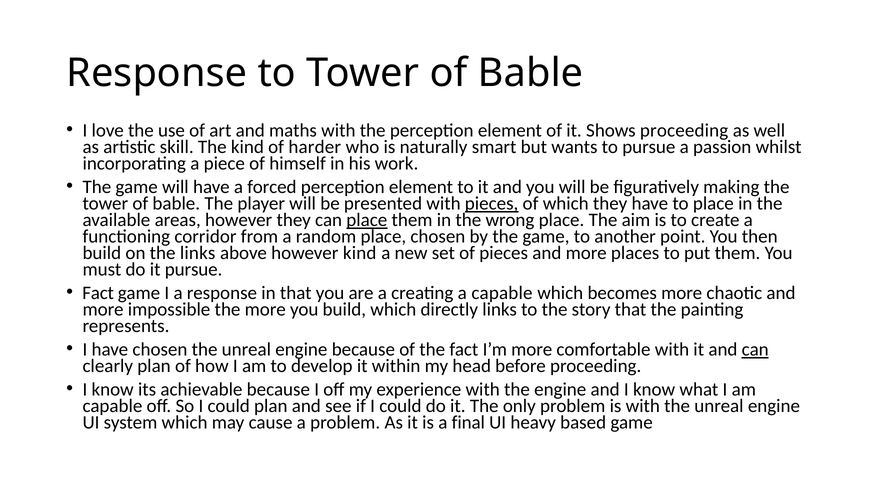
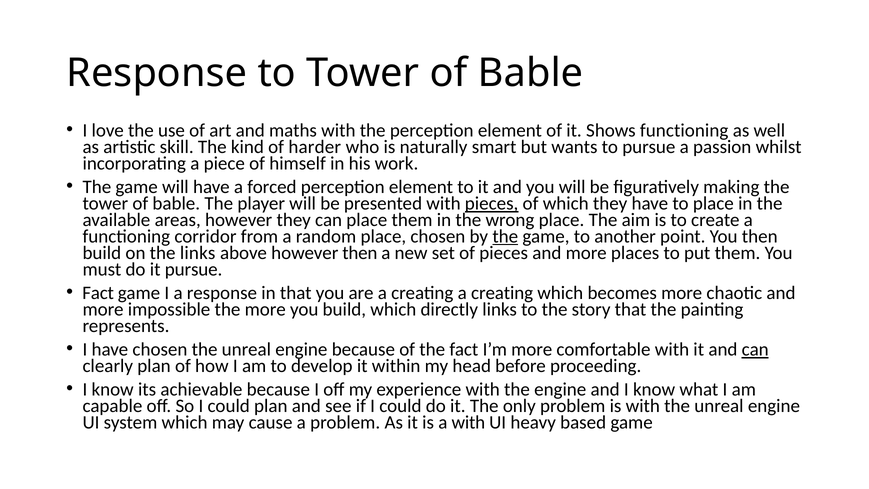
Shows proceeding: proceeding -> functioning
place at (367, 220) underline: present -> none
the at (505, 236) underline: none -> present
however kind: kind -> then
creating a capable: capable -> creating
a final: final -> with
